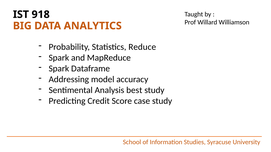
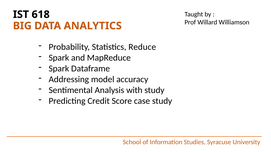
918: 918 -> 618
best: best -> with
